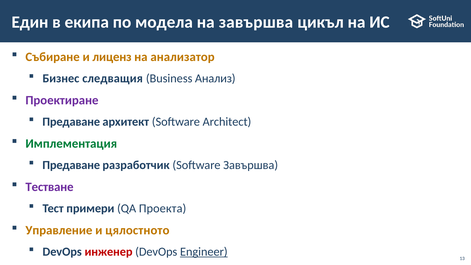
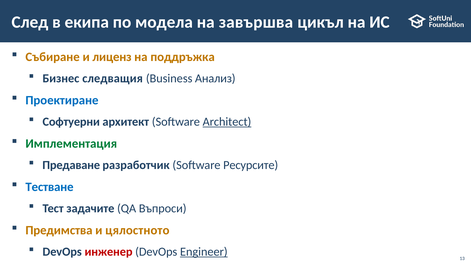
Един: Един -> След
анализатор: анализатор -> поддръжка
Проектиране colour: purple -> blue
Предаване at (71, 122): Предаване -> Софтуерни
Architect underline: none -> present
Software Завършва: Завършва -> Ресурсите
Тестване colour: purple -> blue
примери: примери -> задачите
Проекта: Проекта -> Въпроси
Управление: Управление -> Предимства
